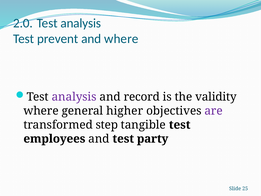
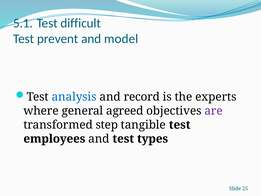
2.0: 2.0 -> 5.1
analysis at (81, 23): analysis -> difficult
and where: where -> model
analysis at (74, 97) colour: purple -> blue
validity: validity -> experts
higher: higher -> agreed
party: party -> types
